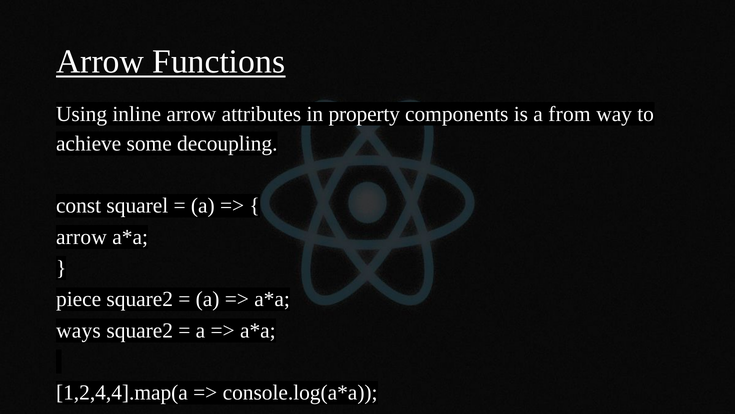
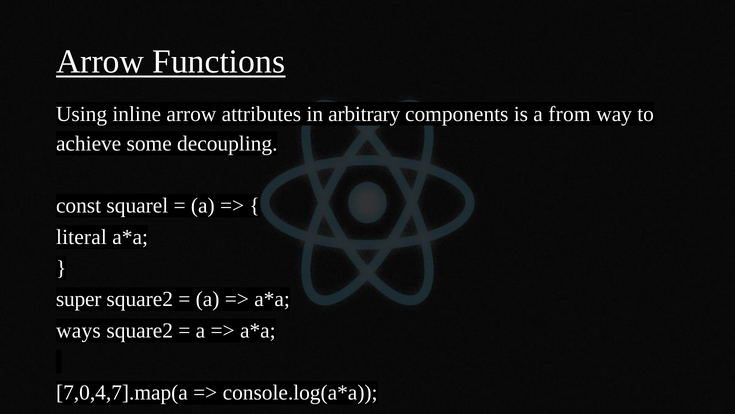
property: property -> arbitrary
arrow at (81, 237): arrow -> literal
piece: piece -> super
1,2,4,4].map(a: 1,2,4,4].map(a -> 7,0,4,7].map(a
